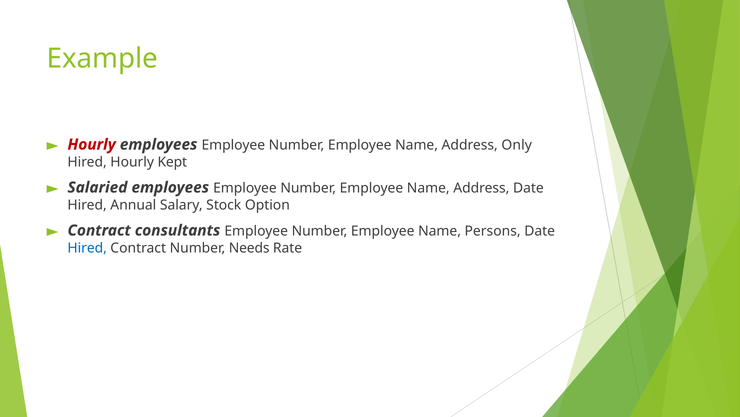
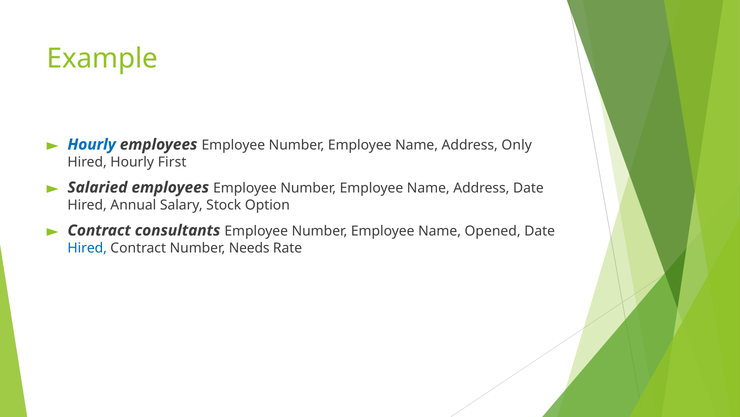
Hourly at (92, 144) colour: red -> blue
Kept: Kept -> First
Persons: Persons -> Opened
